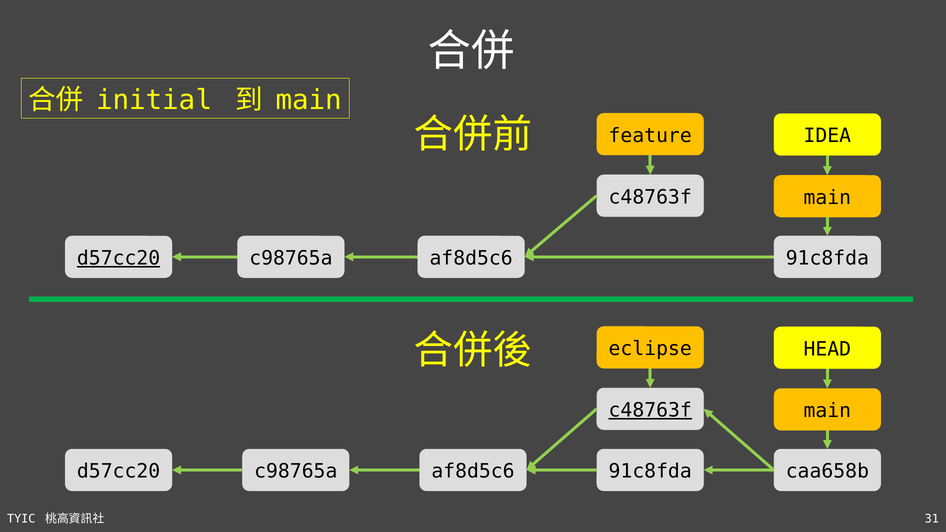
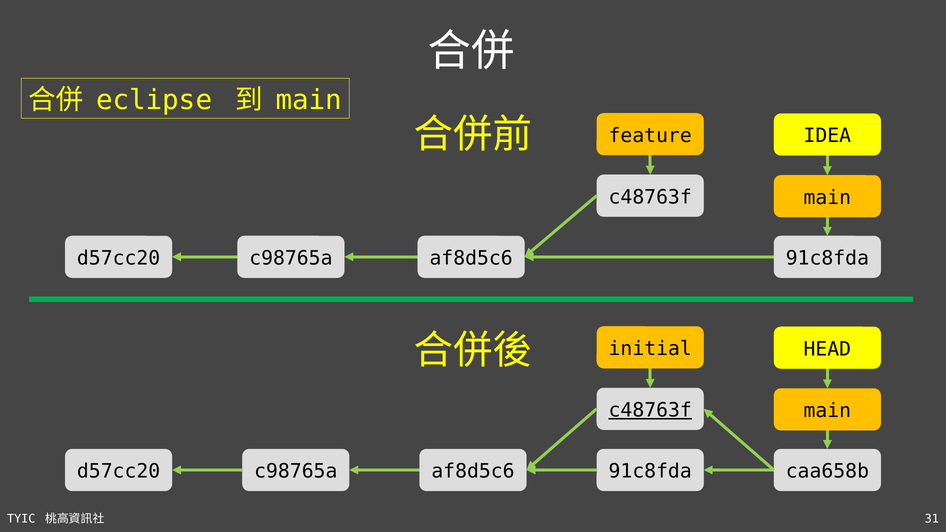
initial: initial -> eclipse
d57cc20 at (119, 258) underline: present -> none
eclipse: eclipse -> initial
